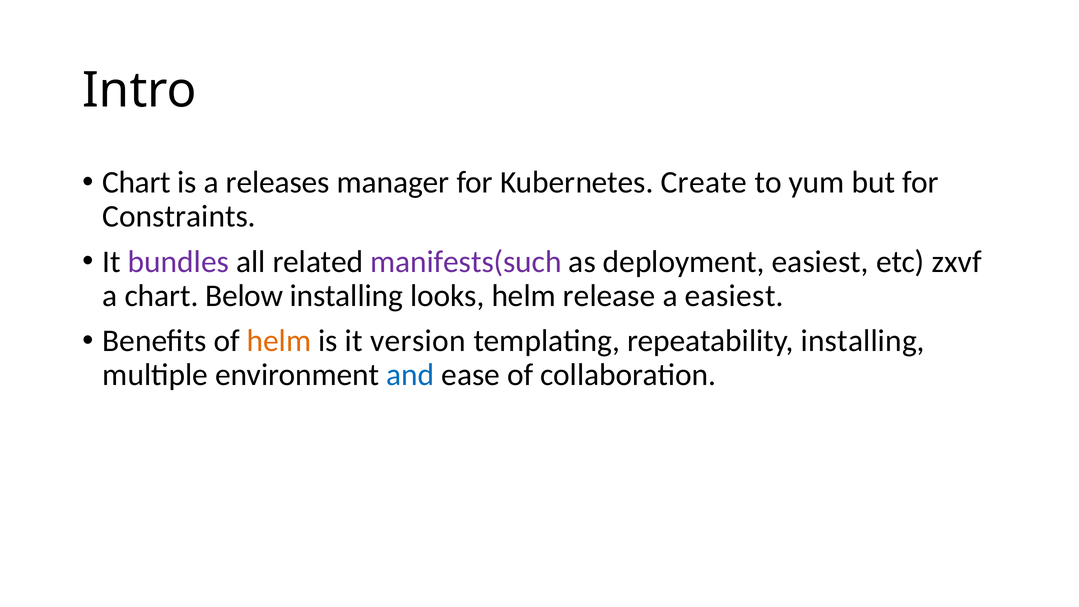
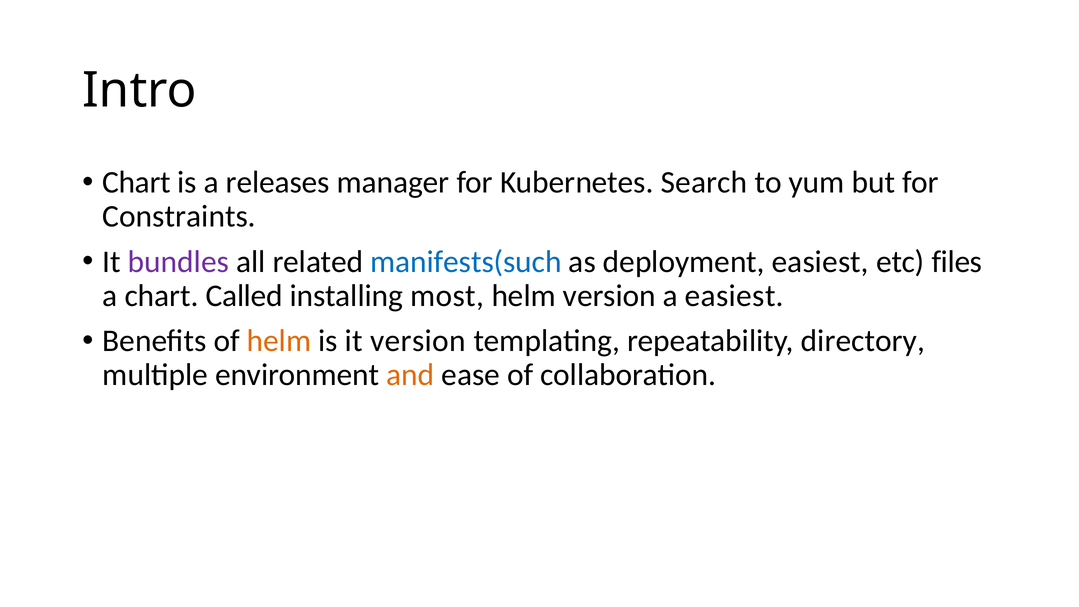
Create: Create -> Search
manifests(such colour: purple -> blue
zxvf: zxvf -> files
Below: Below -> Called
looks: looks -> most
helm release: release -> version
repeatability installing: installing -> directory
and colour: blue -> orange
